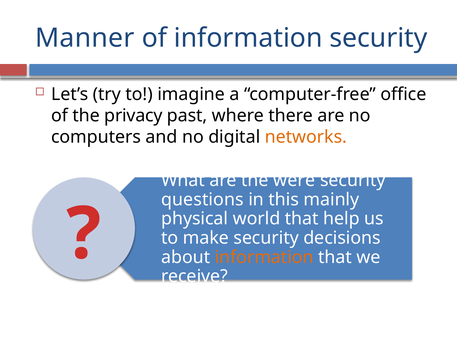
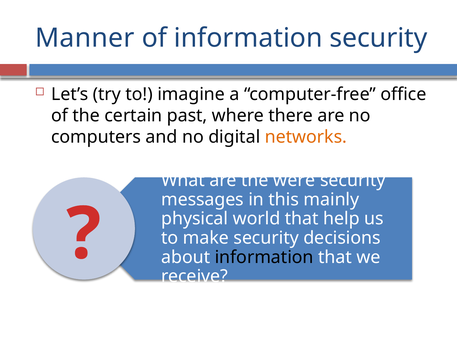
privacy: privacy -> certain
questions: questions -> messages
information at (264, 257) colour: orange -> black
